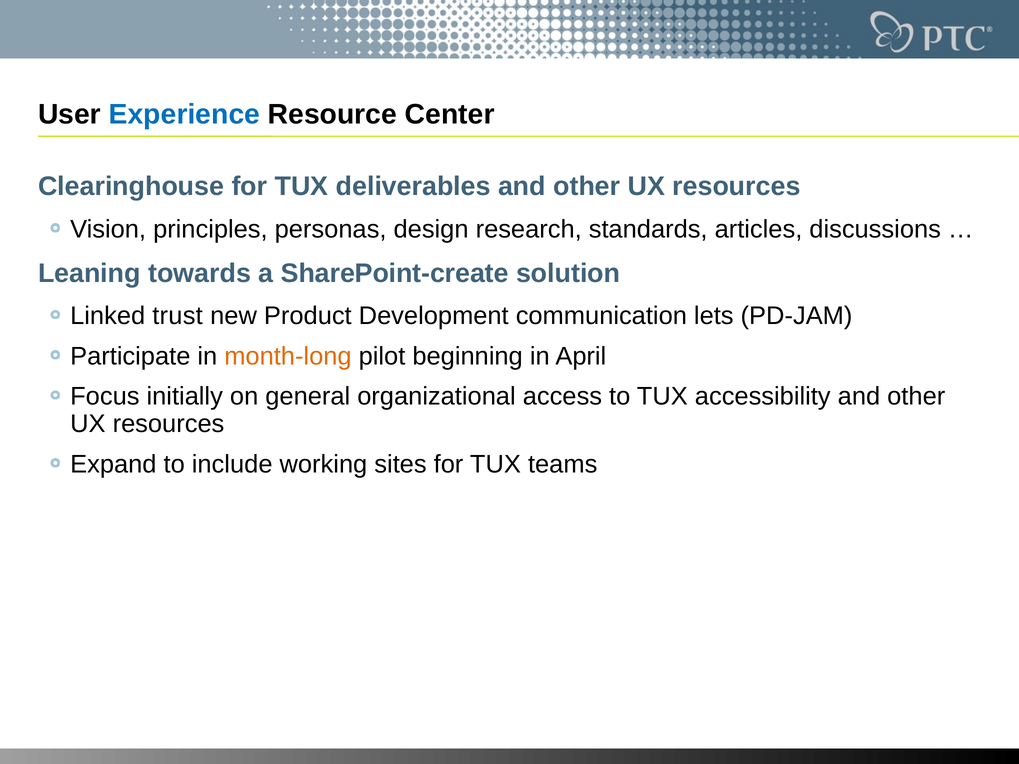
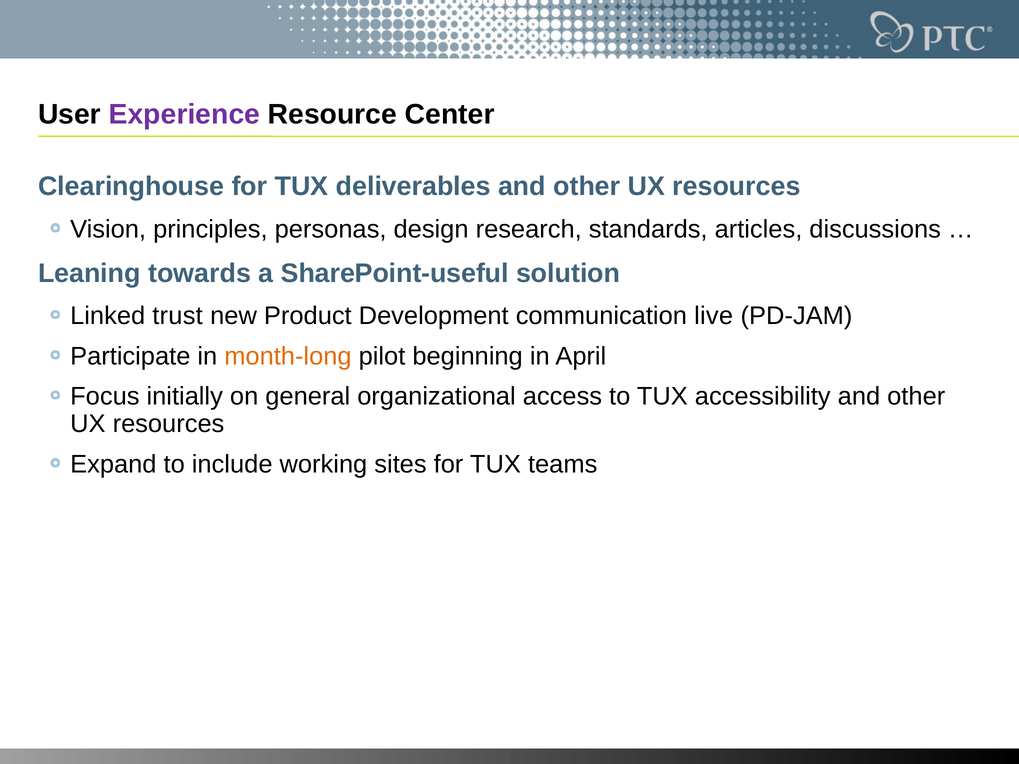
Experience colour: blue -> purple
SharePoint-create: SharePoint-create -> SharePoint-useful
lets: lets -> live
